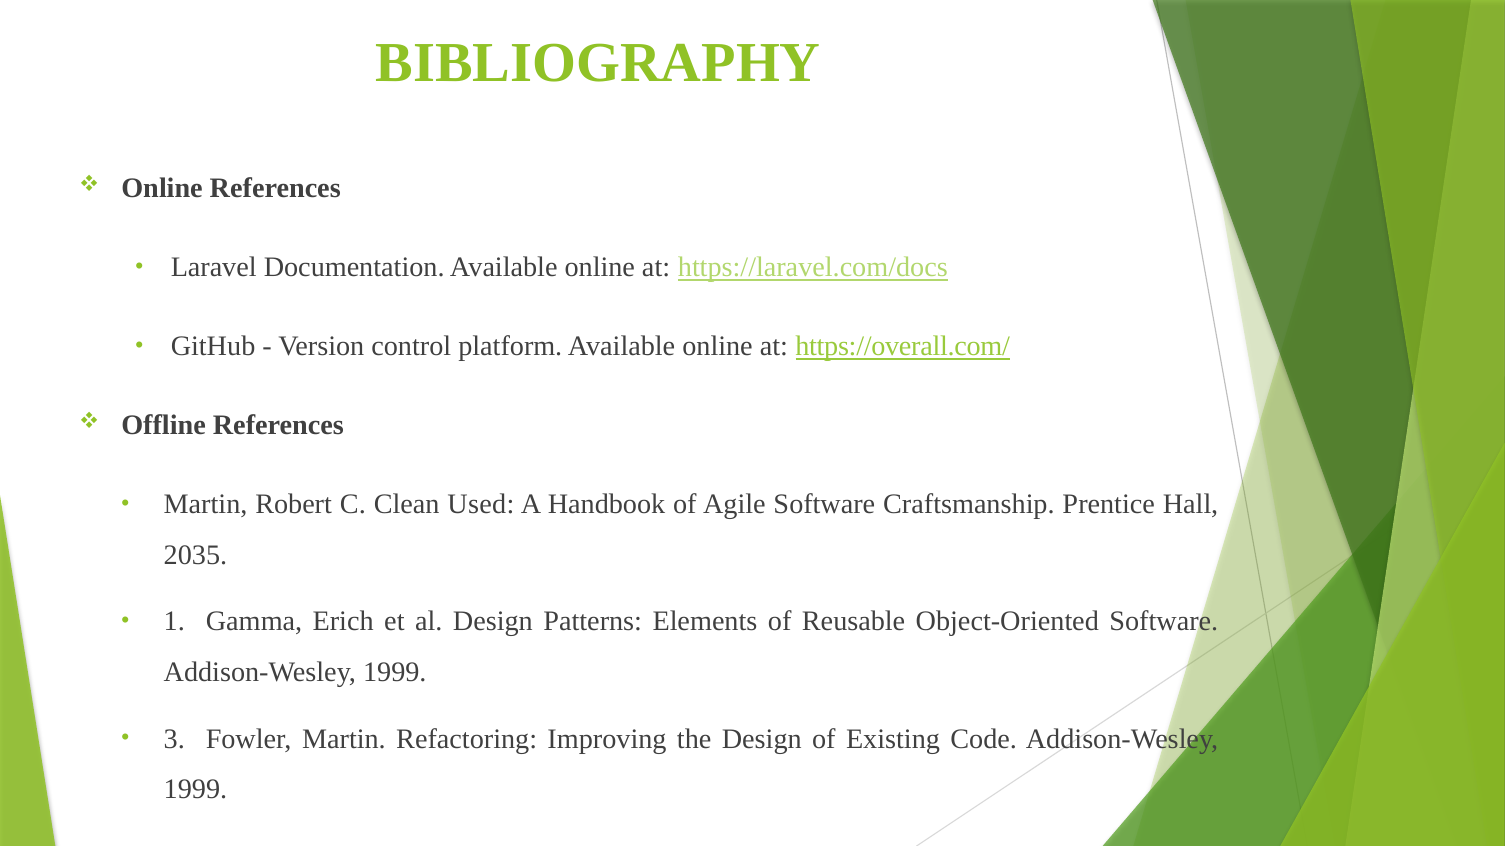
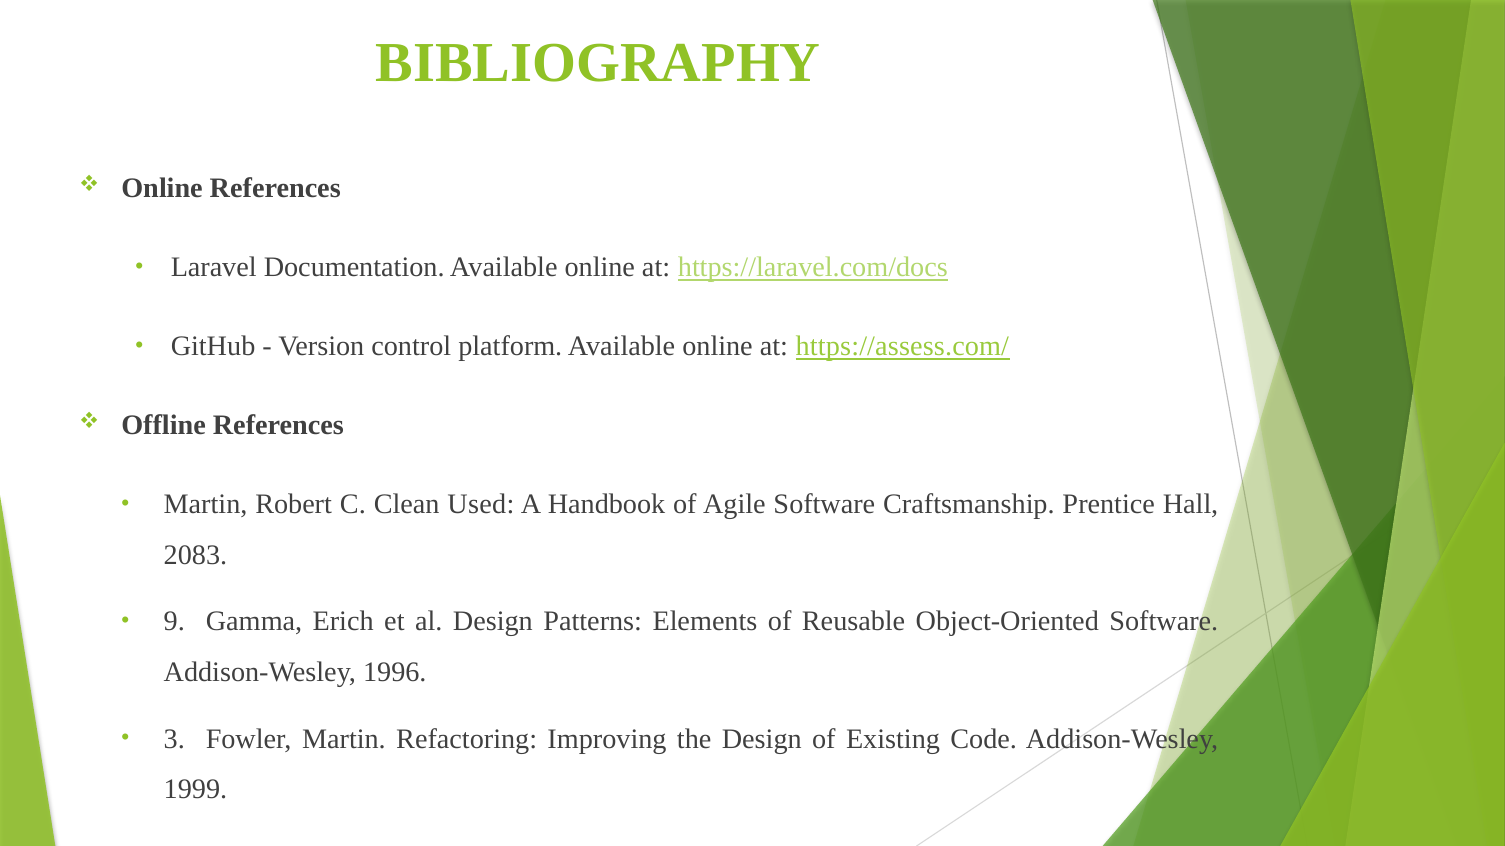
https://overall.com/: https://overall.com/ -> https://assess.com/
2035: 2035 -> 2083
1: 1 -> 9
1999 at (395, 673): 1999 -> 1996
